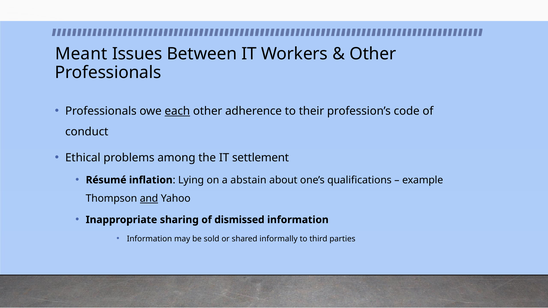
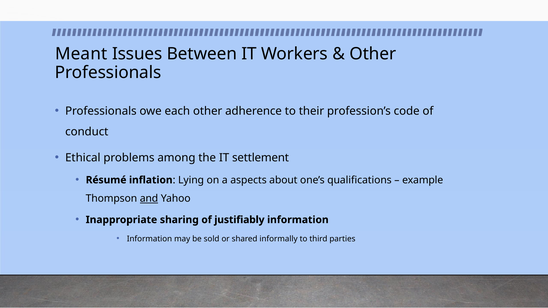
each underline: present -> none
abstain: abstain -> aspects
dismissed: dismissed -> justifiably
